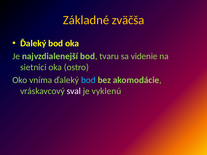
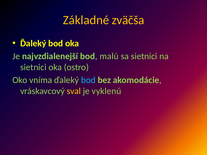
tvaru: tvaru -> malú
sa videnie: videnie -> sietnici
sval colour: white -> yellow
